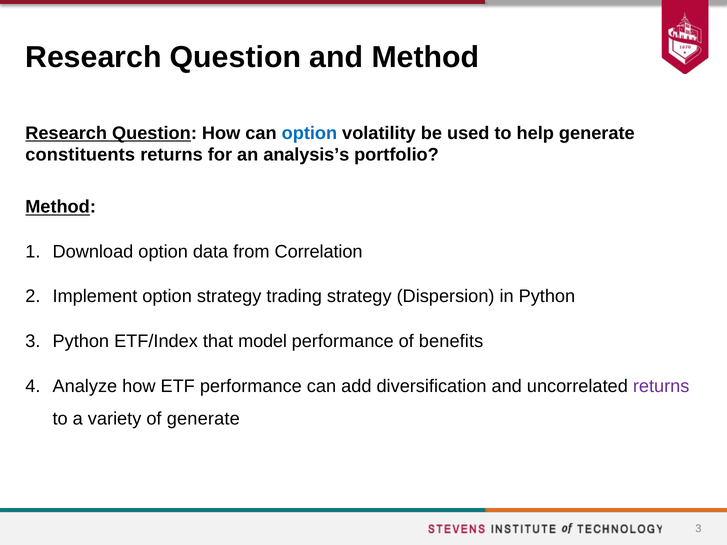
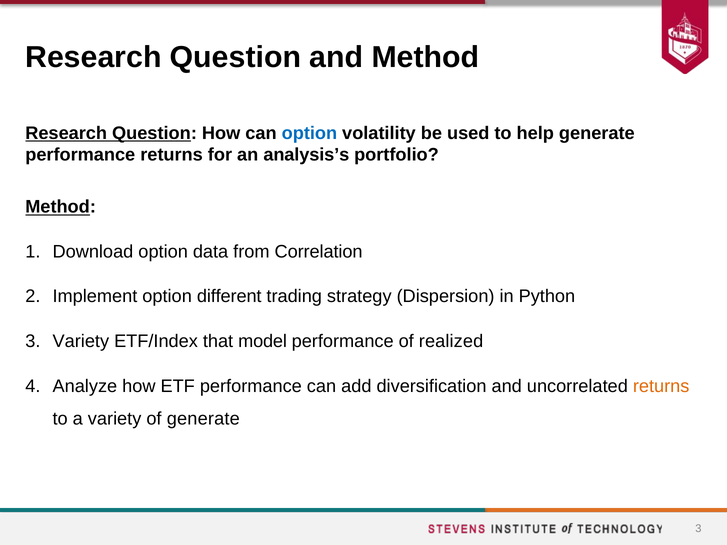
constituents at (80, 155): constituents -> performance
option strategy: strategy -> different
3 Python: Python -> Variety
benefits: benefits -> realized
returns at (661, 386) colour: purple -> orange
